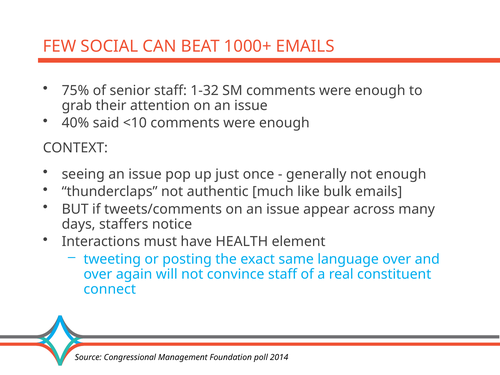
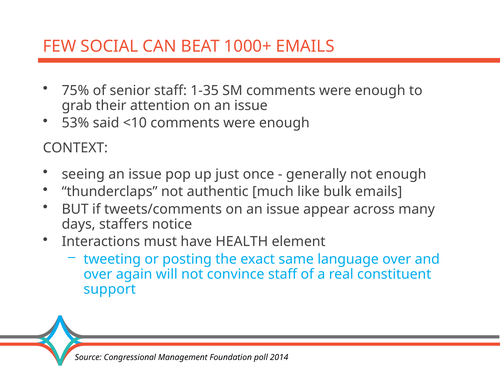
1-32: 1-32 -> 1-35
40%: 40% -> 53%
connect: connect -> support
